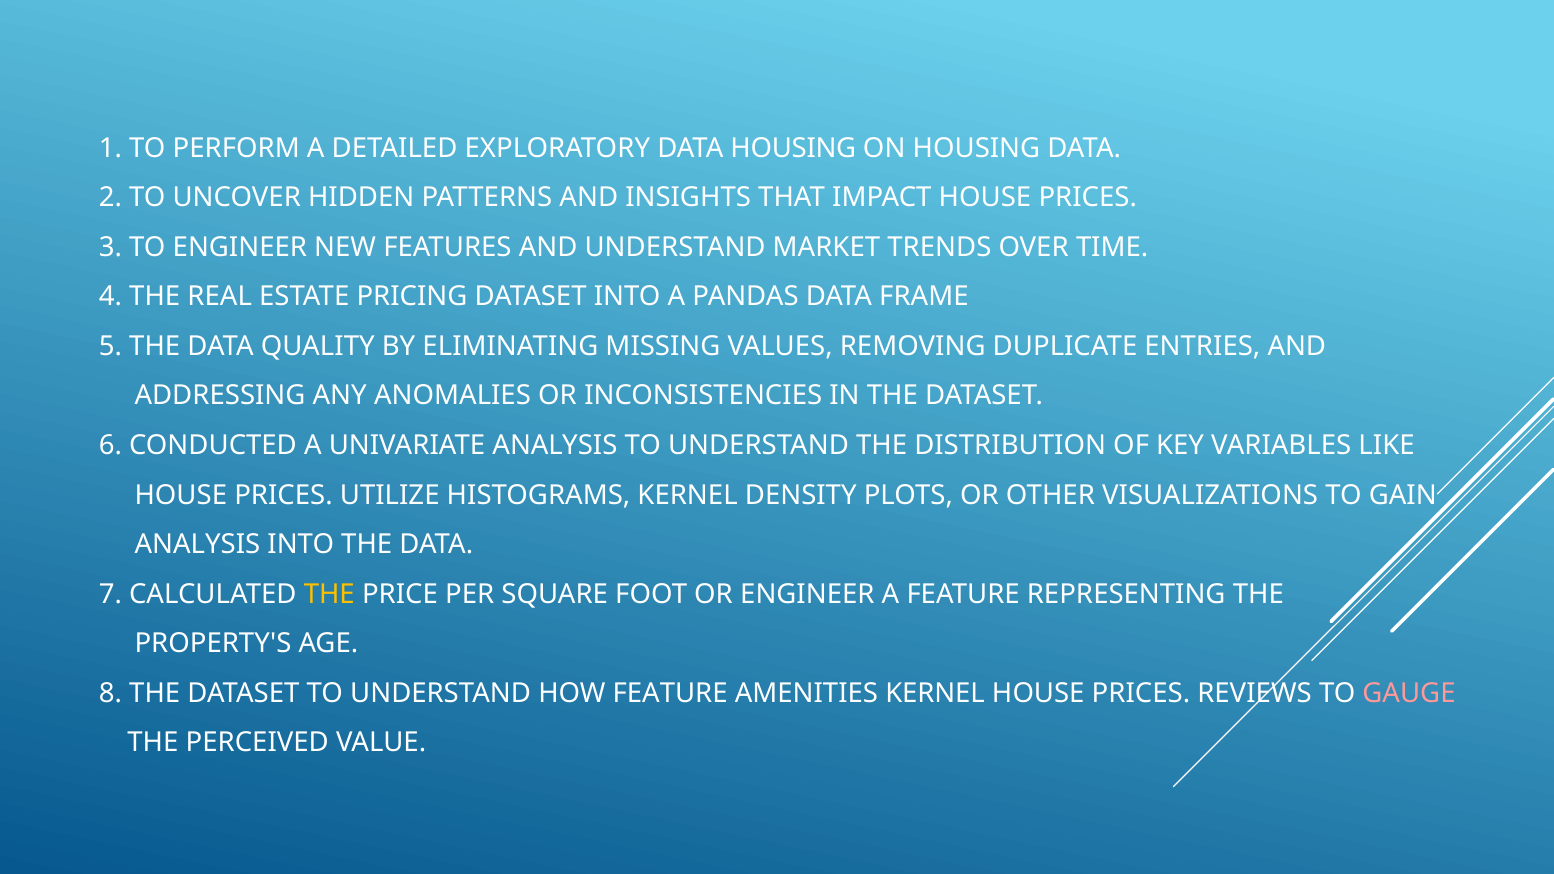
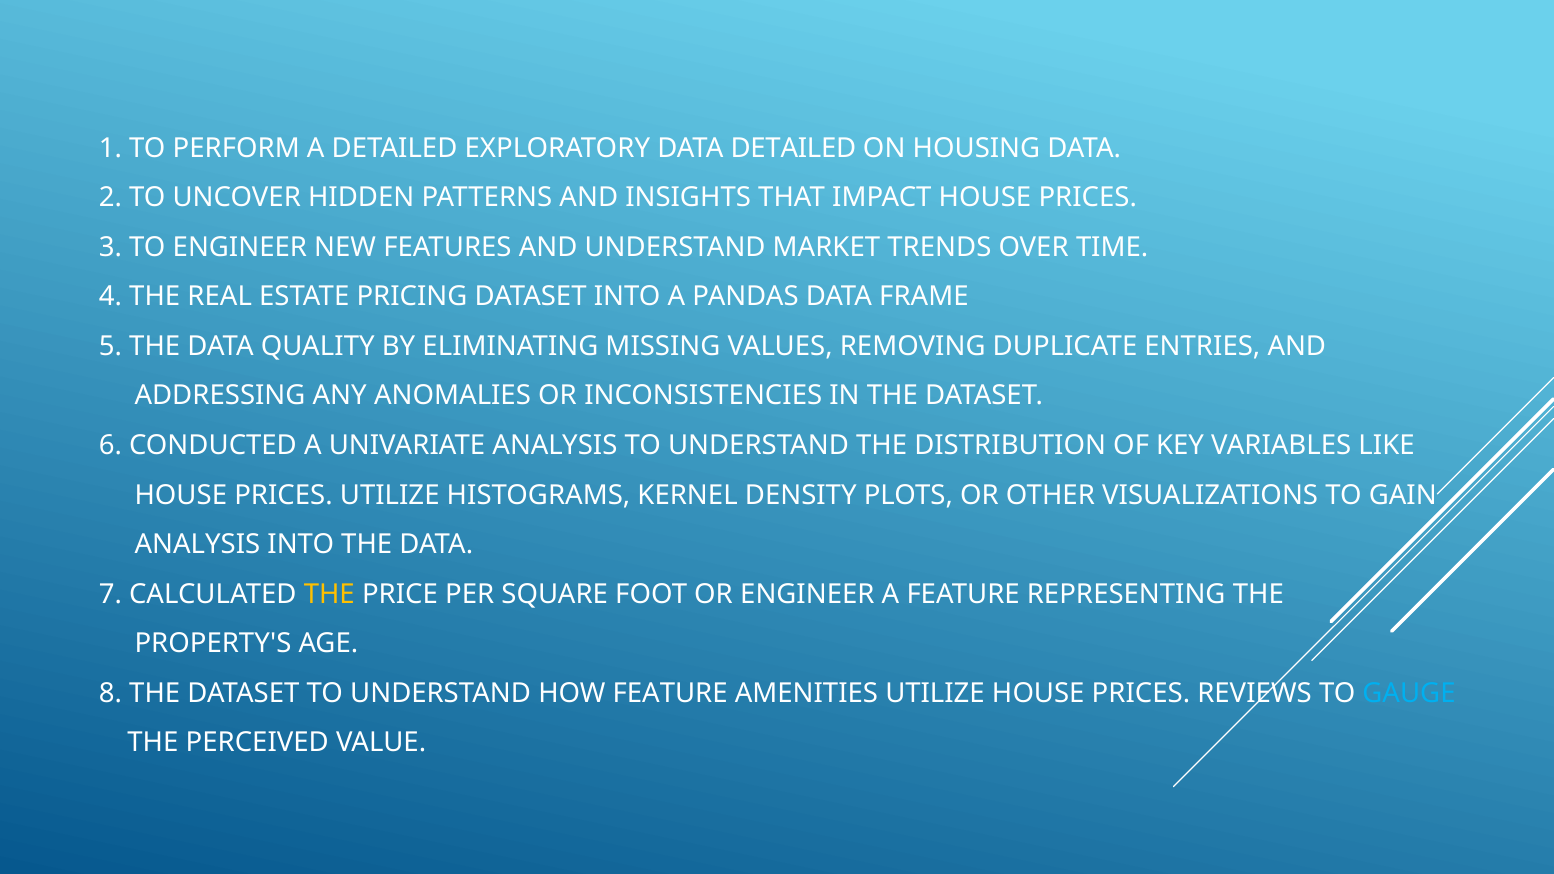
DATA HOUSING: HOUSING -> DETAILED
AMENITIES KERNEL: KERNEL -> UTILIZE
GAUGE colour: pink -> light blue
